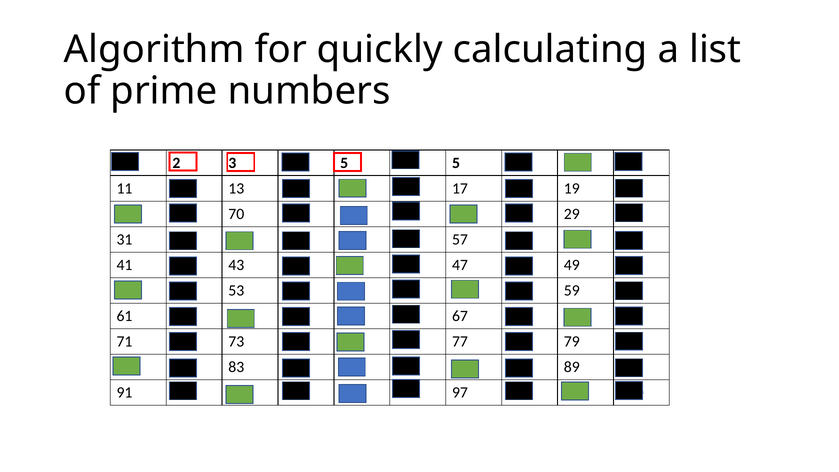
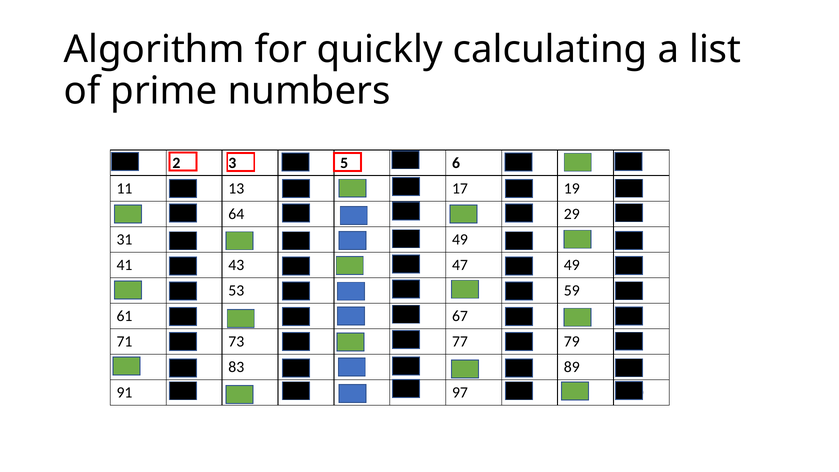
5 at (456, 163): 5 -> 6
70 at (236, 214): 70 -> 64
57 at (460, 240): 57 -> 49
